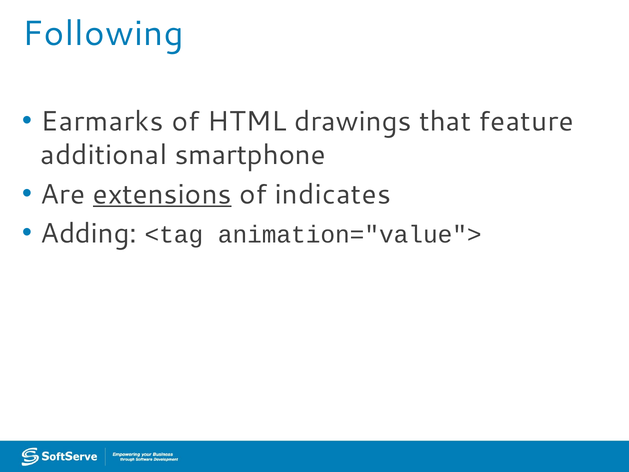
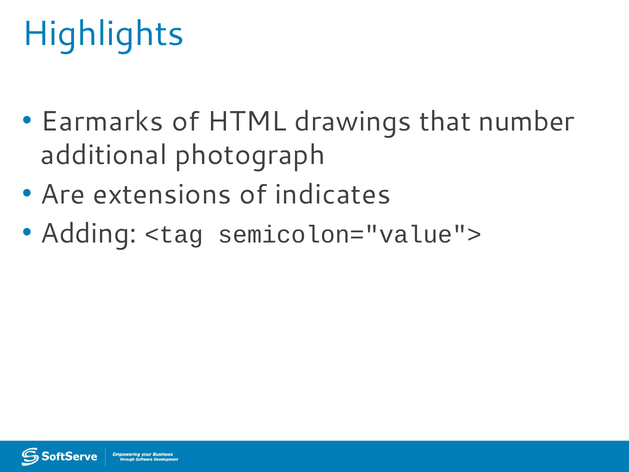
Following: Following -> Highlights
feature: feature -> number
smartphone: smartphone -> photograph
extensions underline: present -> none
animation="value">: animation="value"> -> semicolon="value">
